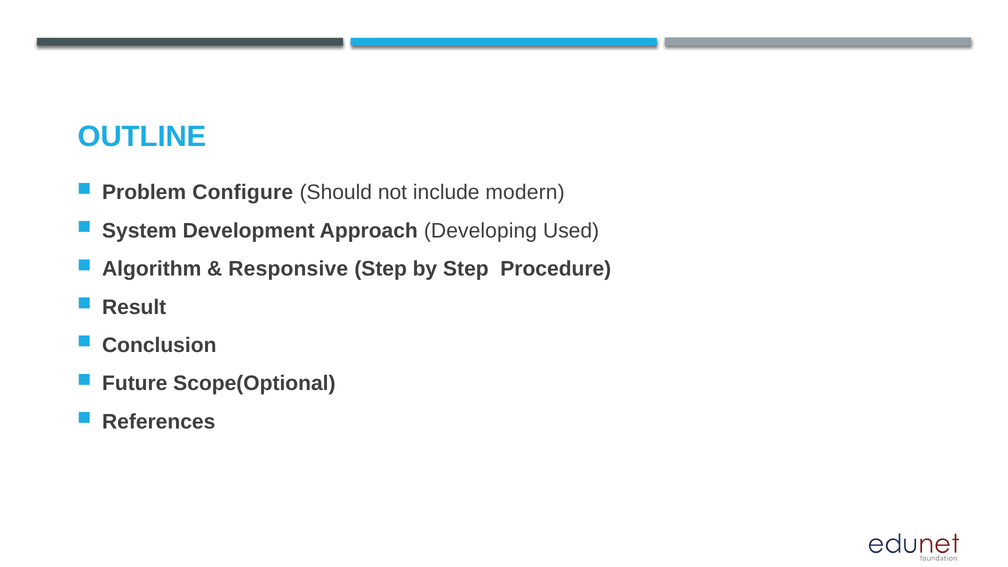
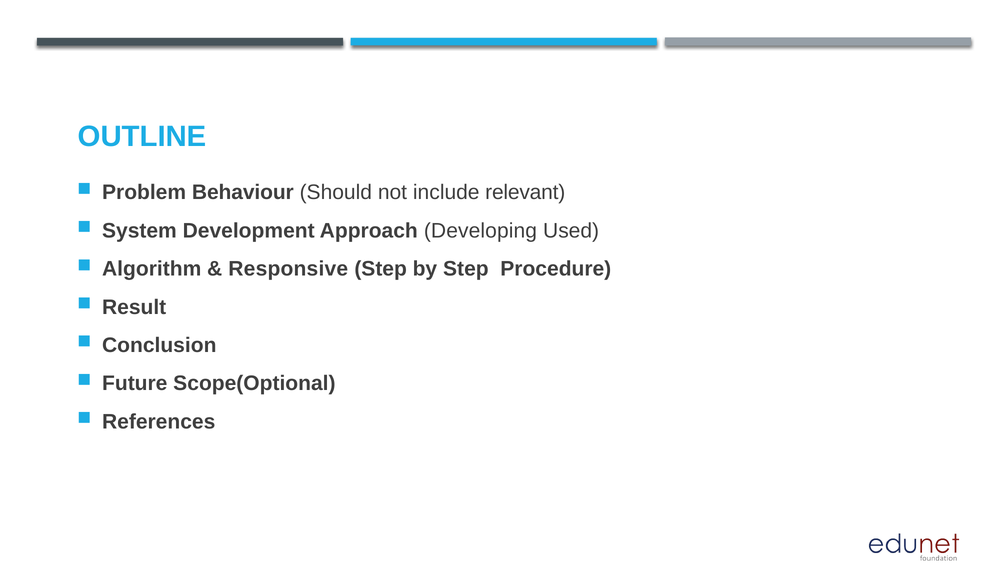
Configure: Configure -> Behaviour
modern: modern -> relevant
